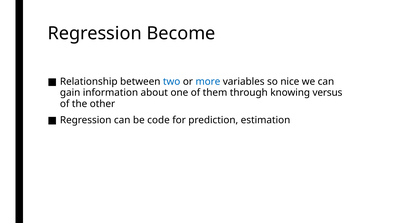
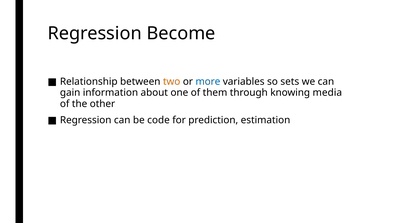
two colour: blue -> orange
nice: nice -> sets
versus: versus -> media
